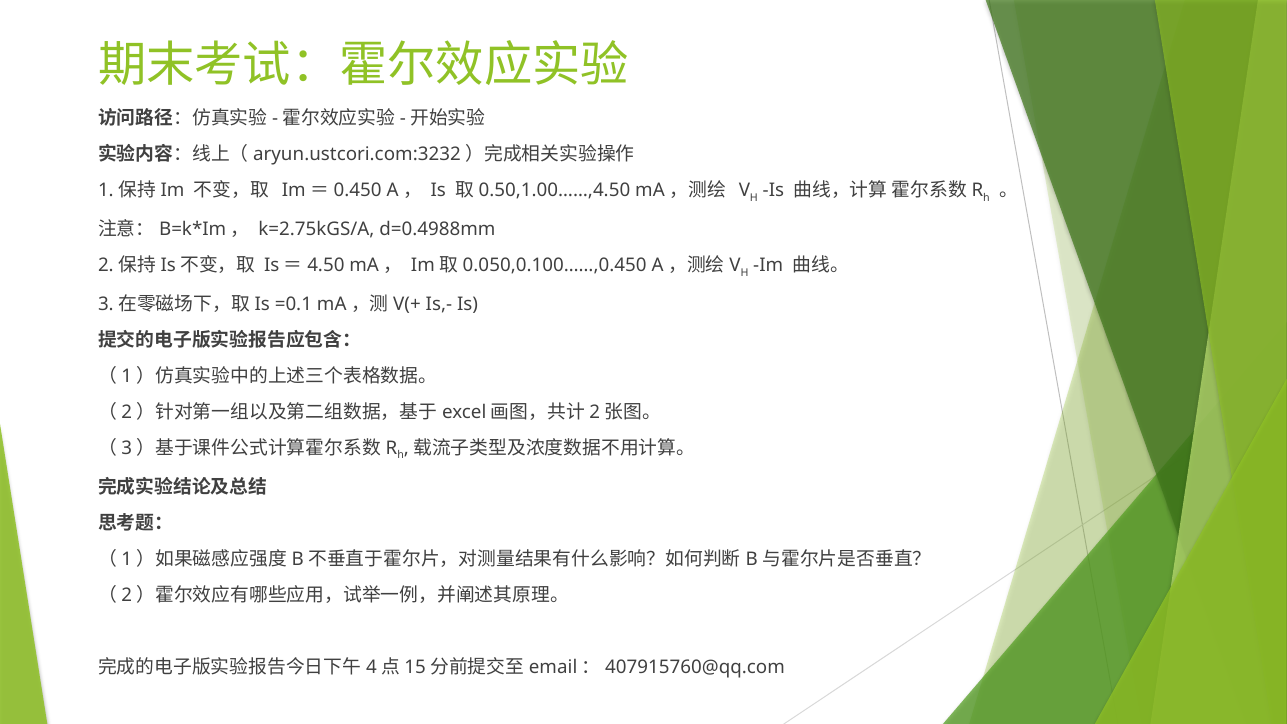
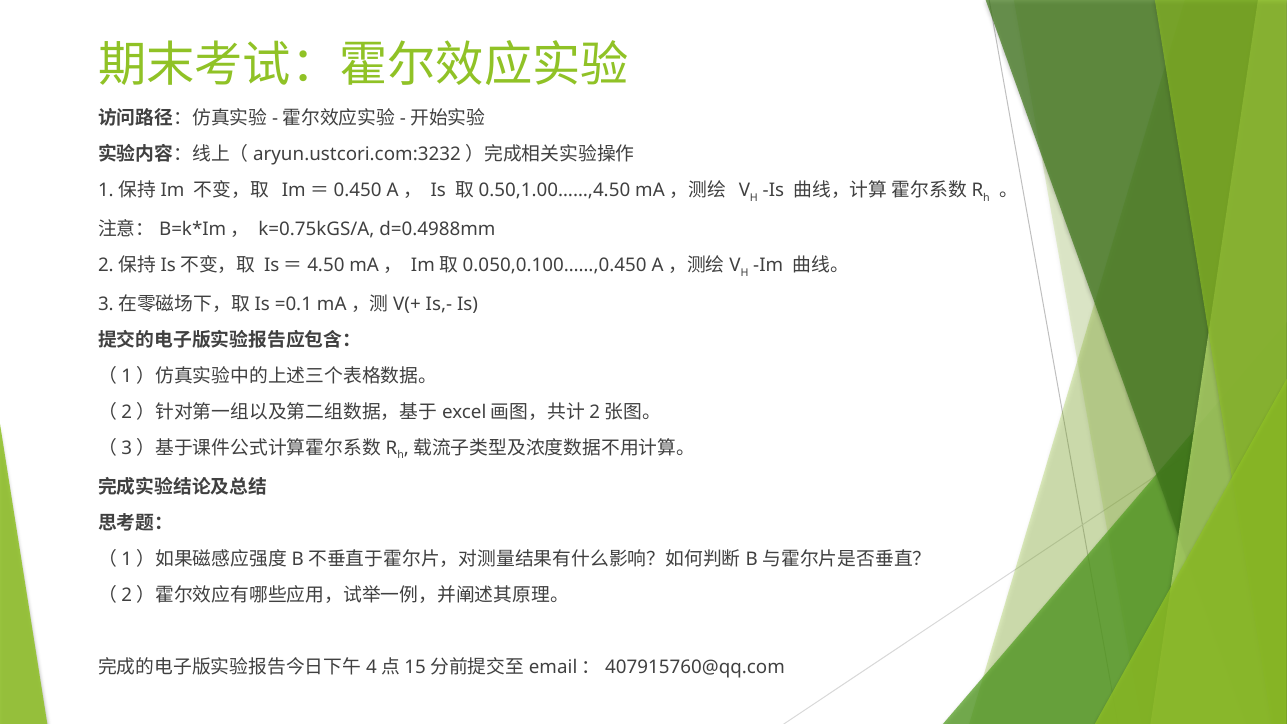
k=2.75kGS/A: k=2.75kGS/A -> k=0.75kGS/A
